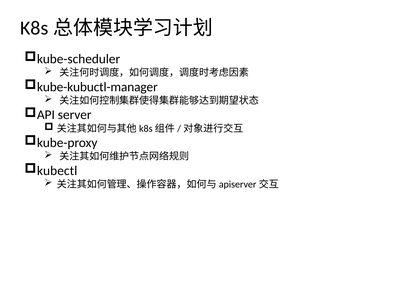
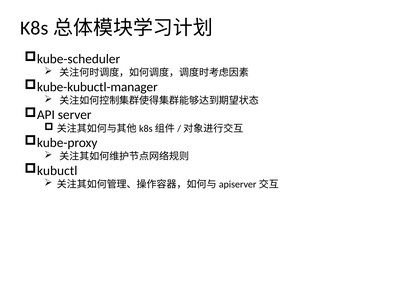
kubectl: kubectl -> kubuctl
